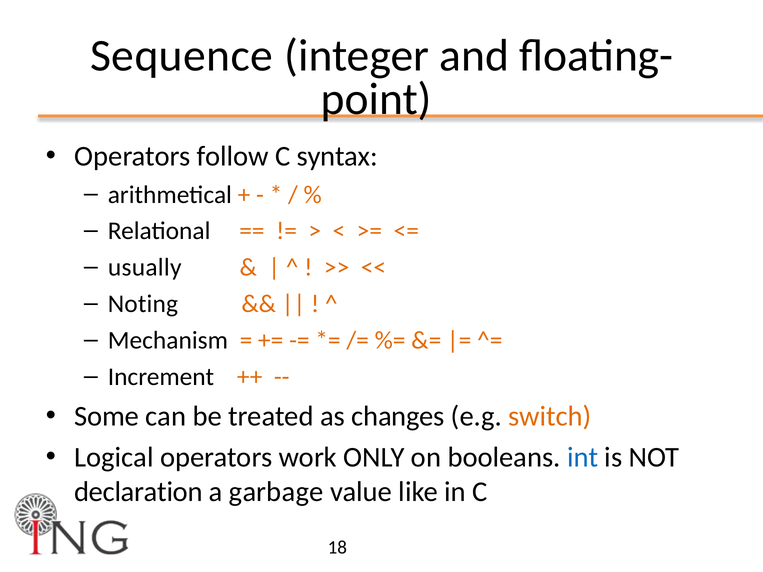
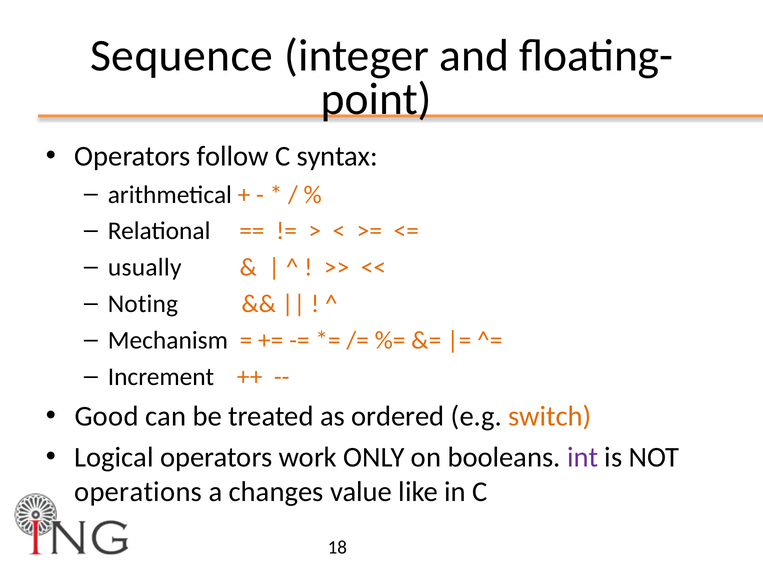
Some: Some -> Good
changes: changes -> ordered
int colour: blue -> purple
declaration: declaration -> operations
garbage: garbage -> changes
